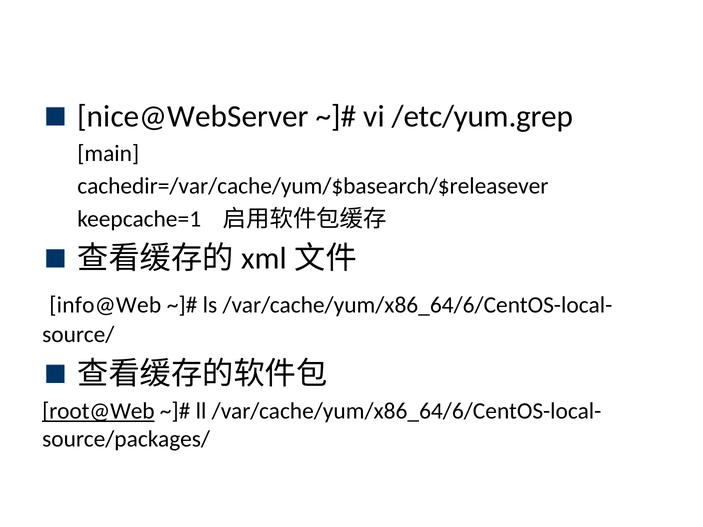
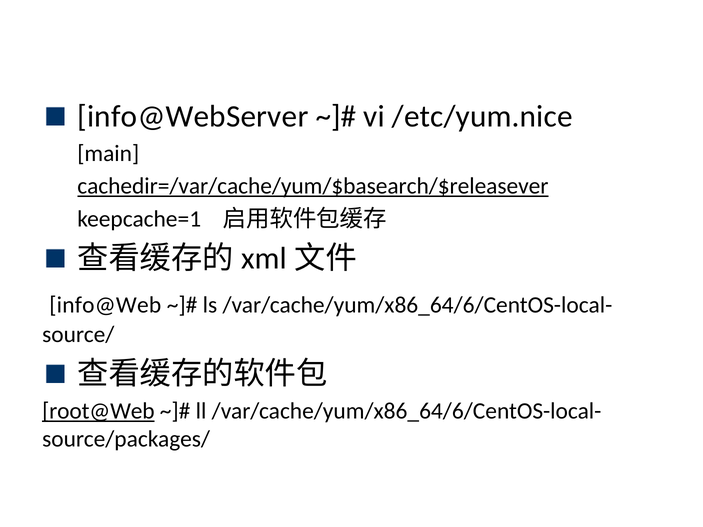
nice@WebServer: nice@WebServer -> info@WebServer
/etc/yum.grep: /etc/yum.grep -> /etc/yum.nice
cachedir=/var/cache/yum/$basearch/$releasever underline: none -> present
